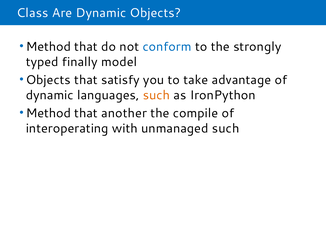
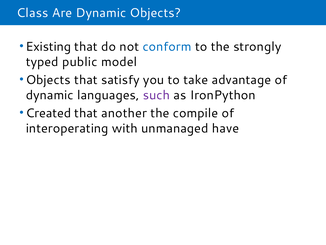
Method at (48, 46): Method -> Existing
finally: finally -> public
such at (156, 95) colour: orange -> purple
Method at (48, 113): Method -> Created
unmanaged such: such -> have
